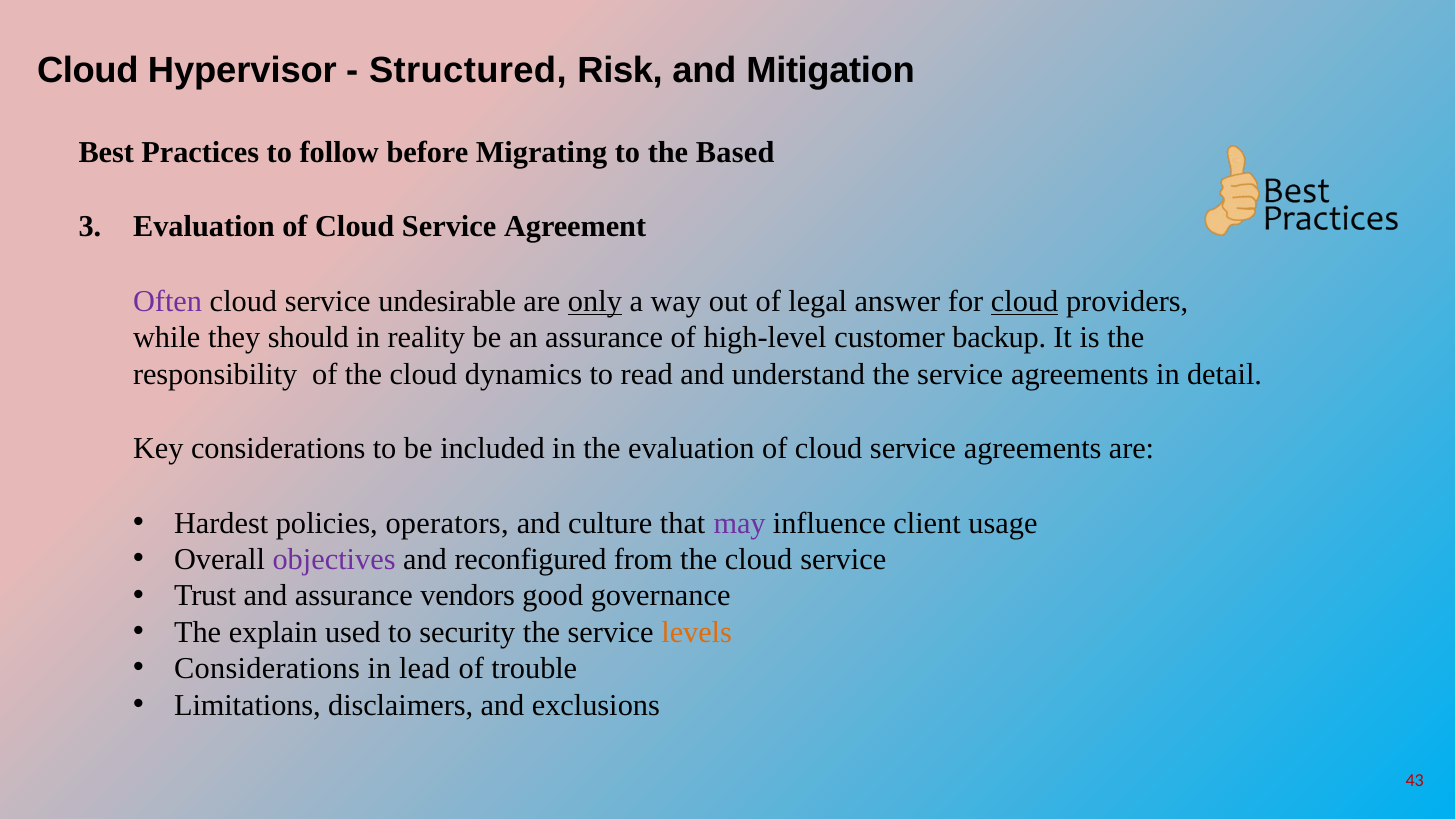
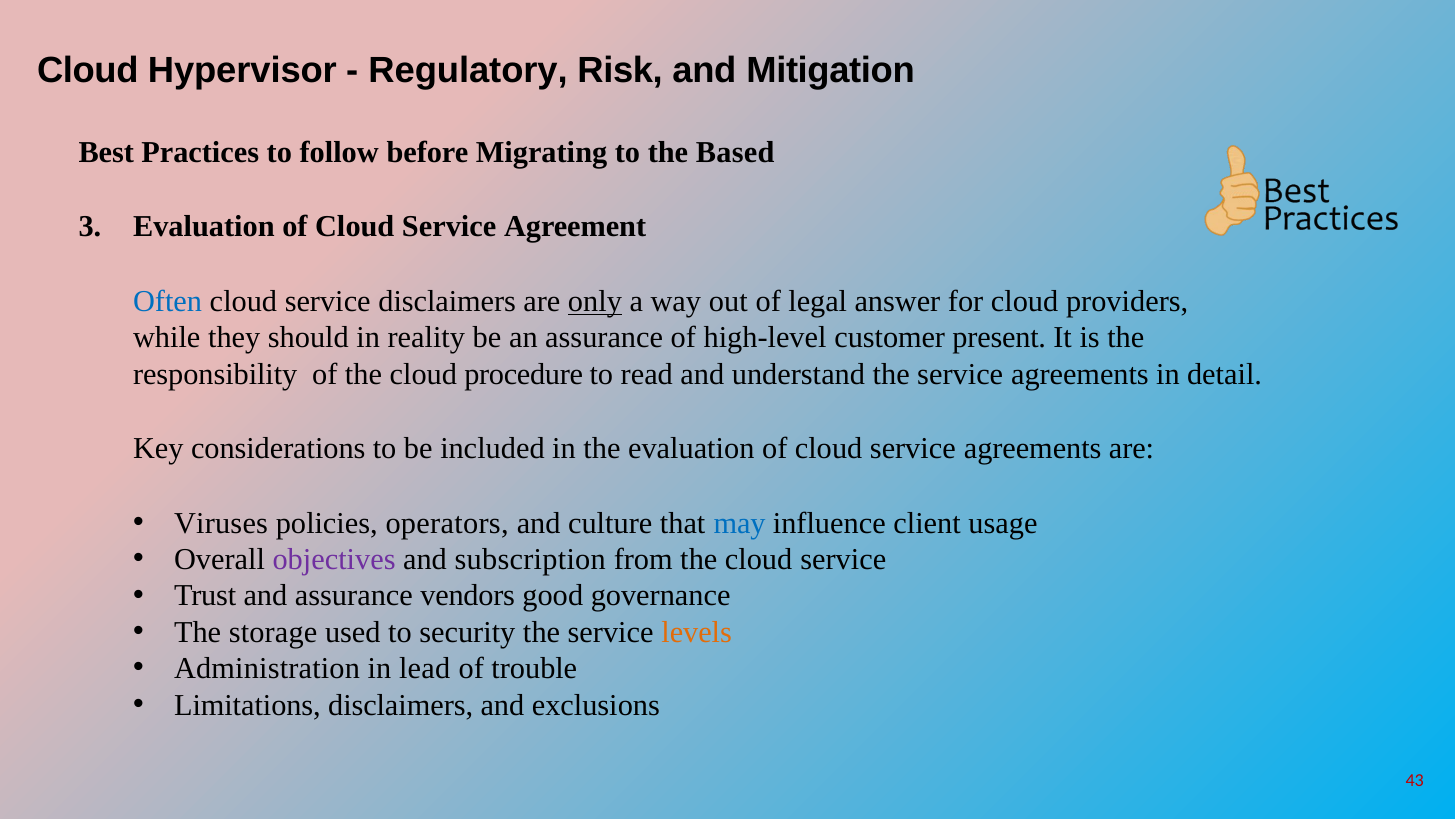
Structured: Structured -> Regulatory
Often colour: purple -> blue
service undesirable: undesirable -> disclaimers
cloud at (1025, 301) underline: present -> none
backup: backup -> present
dynamics: dynamics -> procedure
Hardest: Hardest -> Viruses
may colour: purple -> blue
reconfigured: reconfigured -> subscription
explain: explain -> storage
Considerations at (267, 668): Considerations -> Administration
